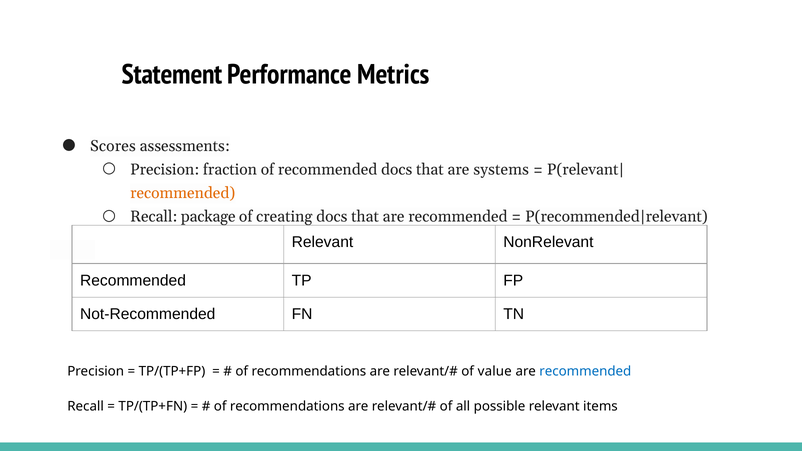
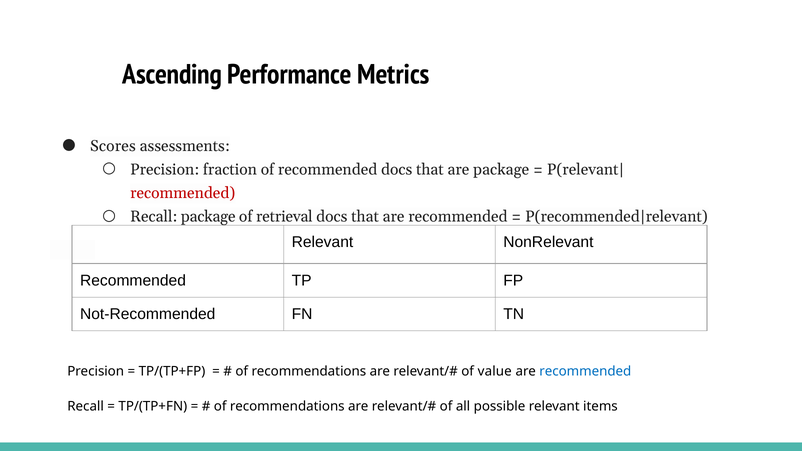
Statement: Statement -> Ascending
are systems: systems -> package
recommended at (183, 193) colour: orange -> red
creating: creating -> retrieval
